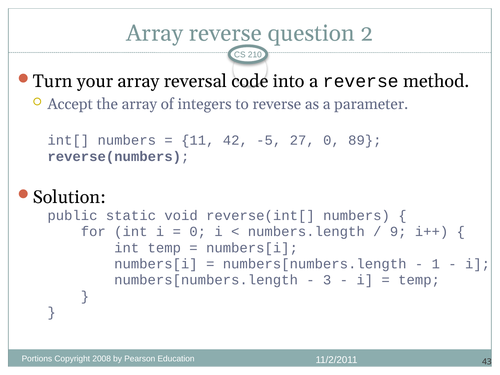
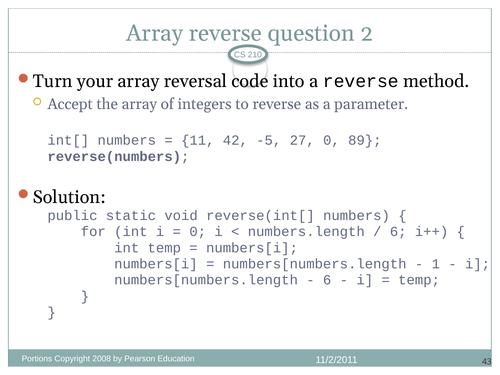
9 at (398, 232): 9 -> 6
3 at (327, 280): 3 -> 6
